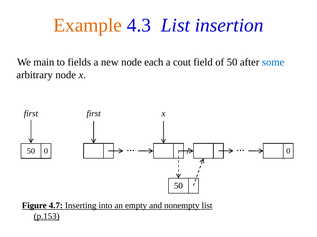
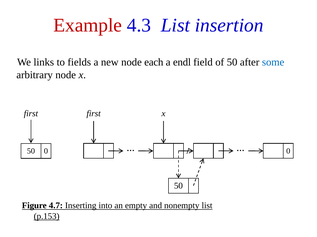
Example colour: orange -> red
main: main -> links
cout: cout -> endl
